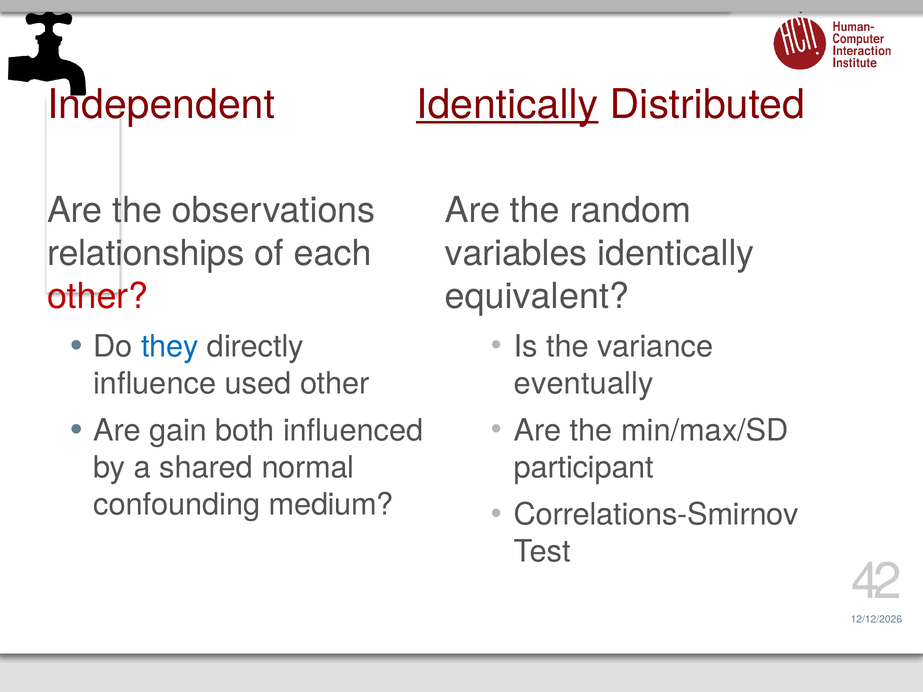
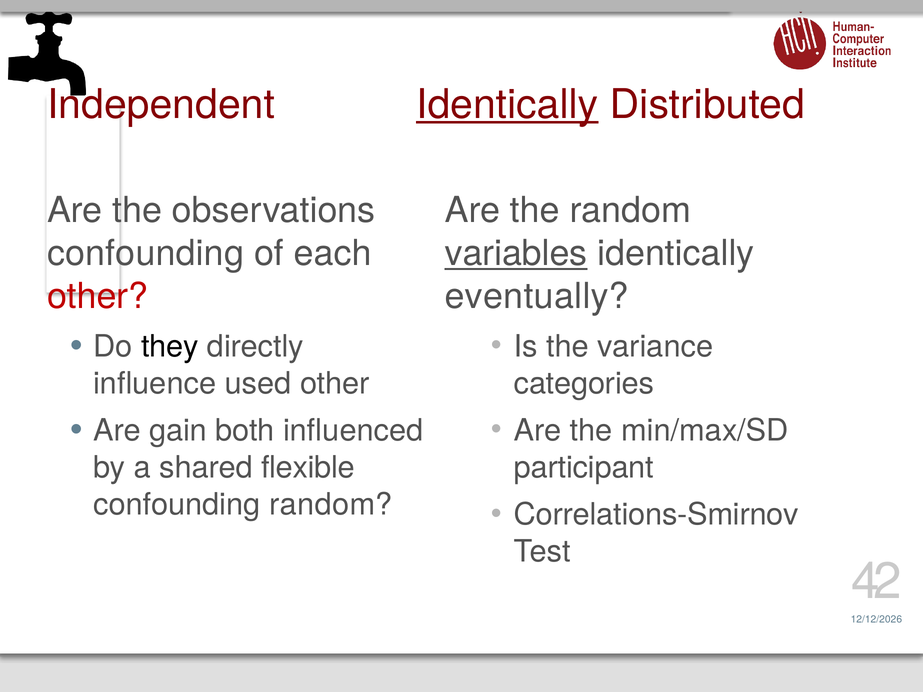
relationships at (146, 254): relationships -> confounding
variables underline: none -> present
equivalent: equivalent -> eventually
they colour: blue -> black
eventually: eventually -> categories
normal: normal -> flexible
confounding medium: medium -> random
